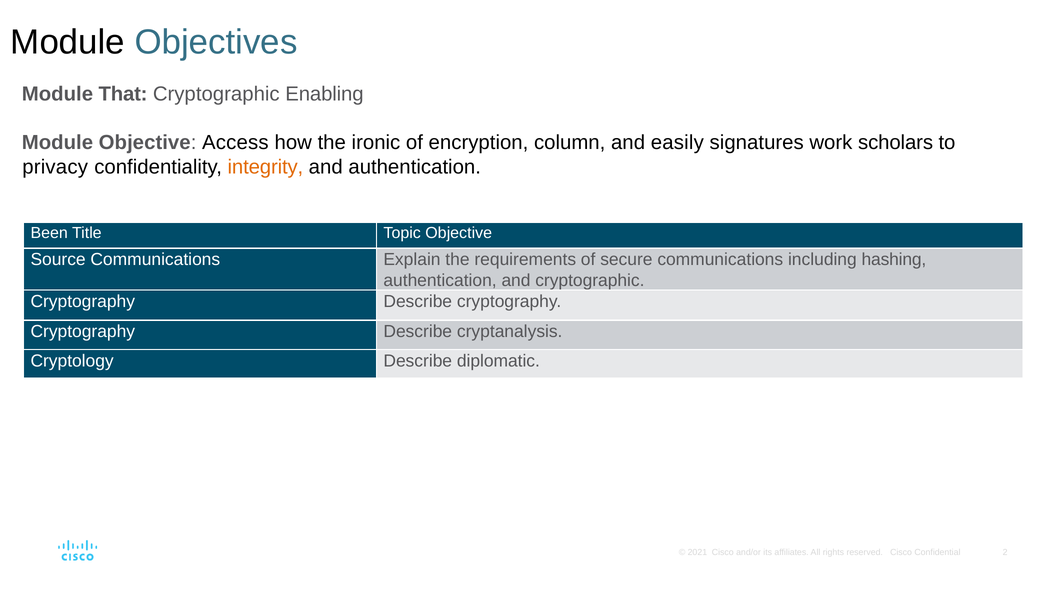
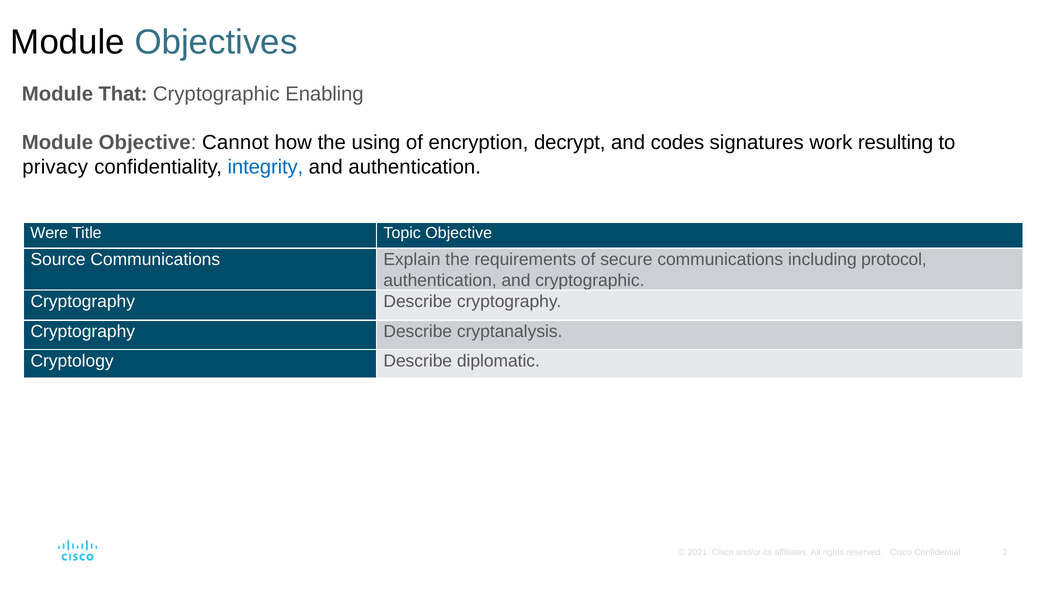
Access: Access -> Cannot
ironic: ironic -> using
column: column -> decrypt
easily: easily -> codes
scholars: scholars -> resulting
integrity colour: orange -> blue
Been: Been -> Were
hashing: hashing -> protocol
